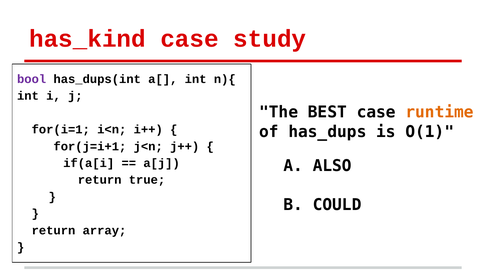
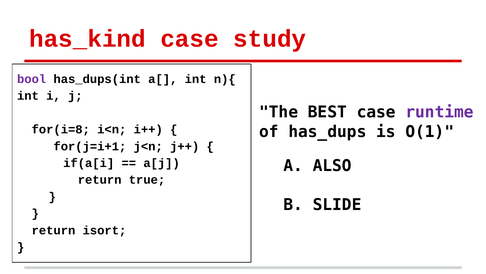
runtime colour: orange -> purple
for(i=1: for(i=1 -> for(i=8
COULD: COULD -> SLIDE
array: array -> isort
